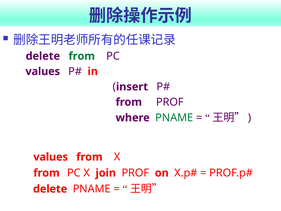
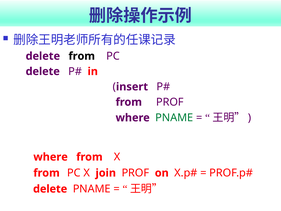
from at (82, 56) colour: green -> black
values at (43, 71): values -> delete
values at (51, 157): values -> where
